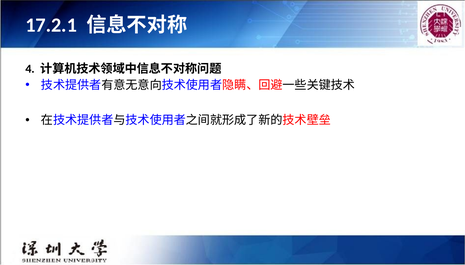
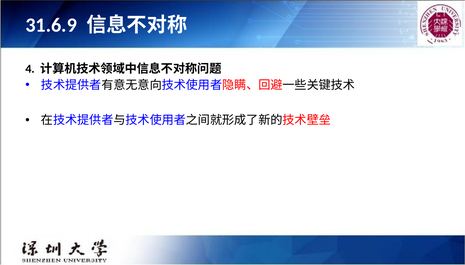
17.2.1: 17.2.1 -> 31.6.9
